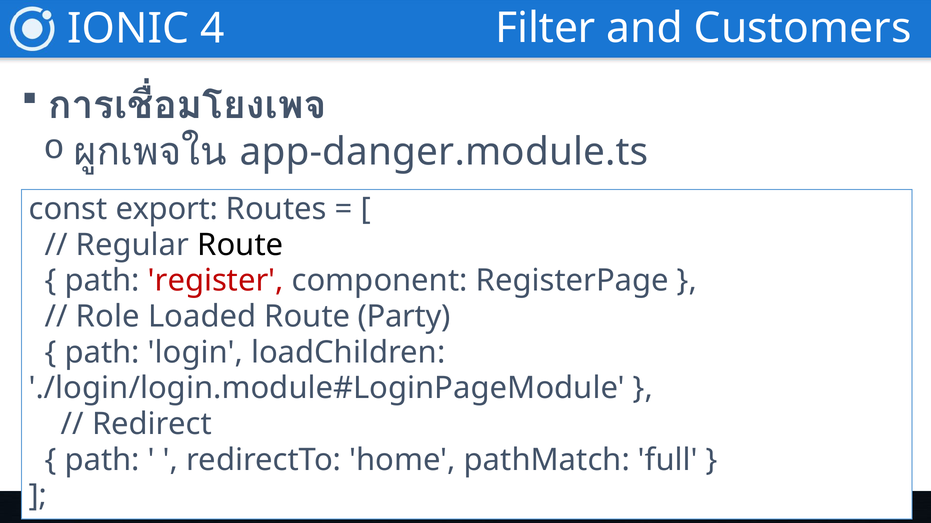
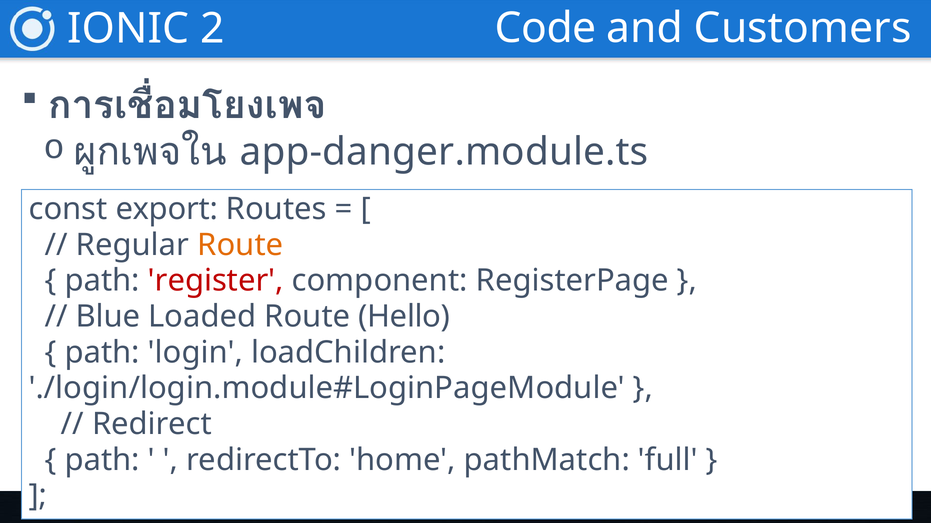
Filter: Filter -> Code
4: 4 -> 2
Route at (240, 245) colour: black -> orange
Role: Role -> Blue
Party: Party -> Hello
